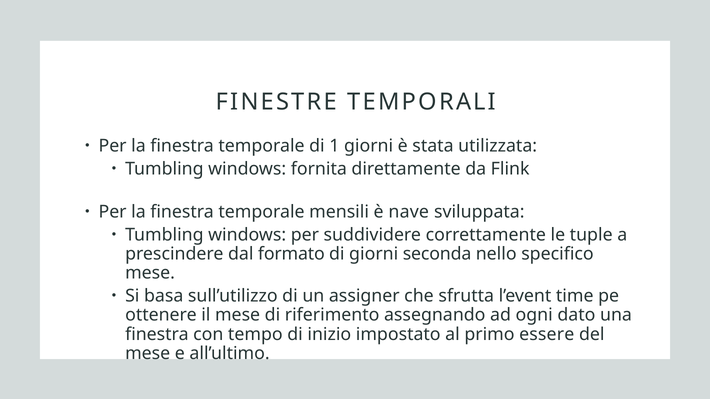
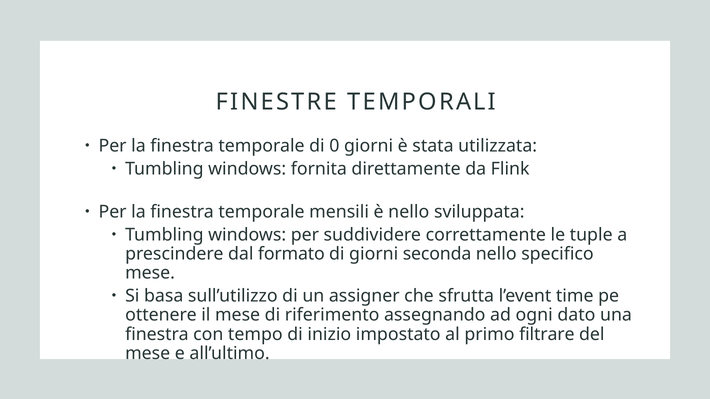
1: 1 -> 0
è nave: nave -> nello
essere: essere -> filtrare
